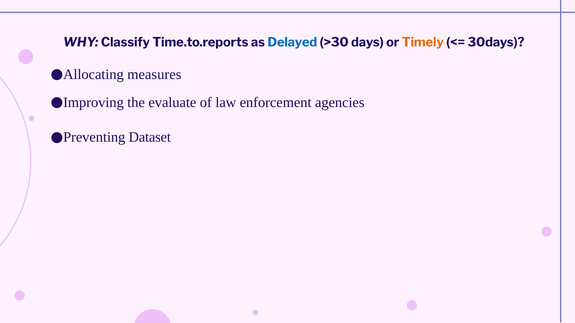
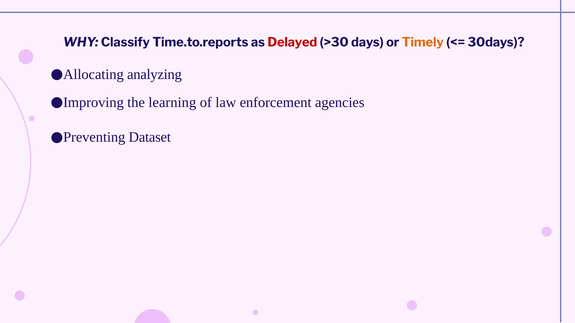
Delayed colour: blue -> red
measures: measures -> analyzing
evaluate: evaluate -> learning
